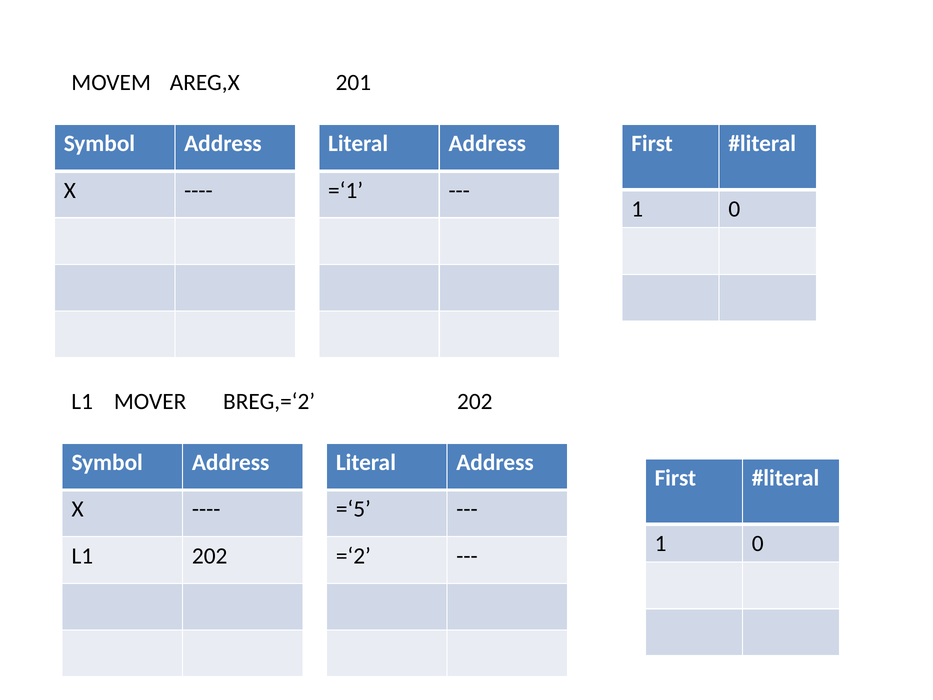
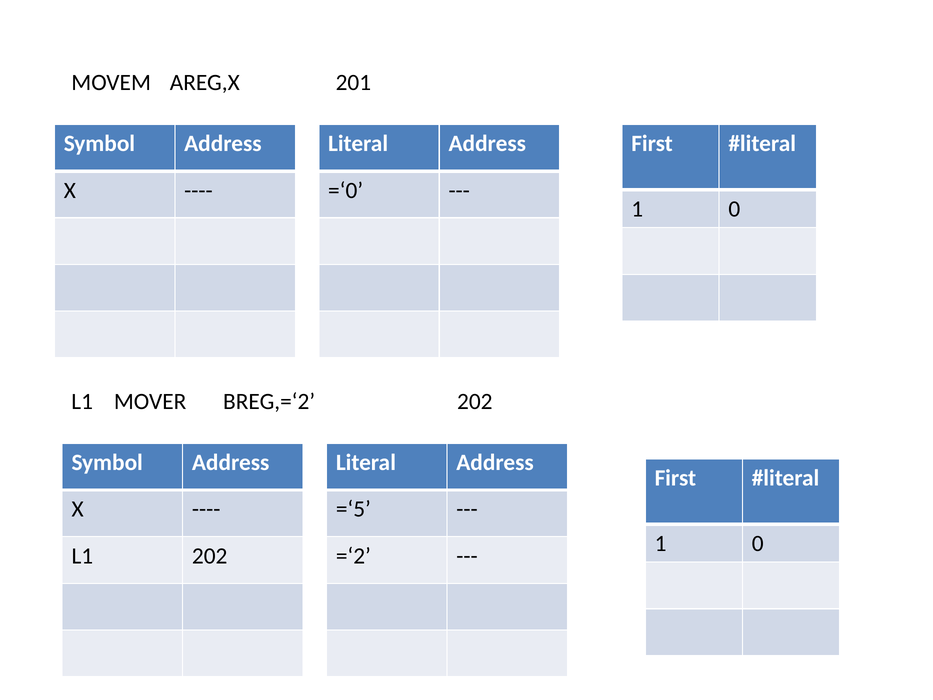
=‘1: =‘1 -> =‘0
